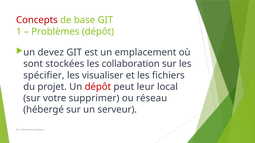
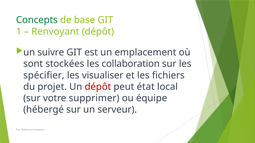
Concepts colour: red -> green
Problèmes: Problèmes -> Renvoyant
devez: devez -> suivre
leur: leur -> état
réseau: réseau -> équipe
